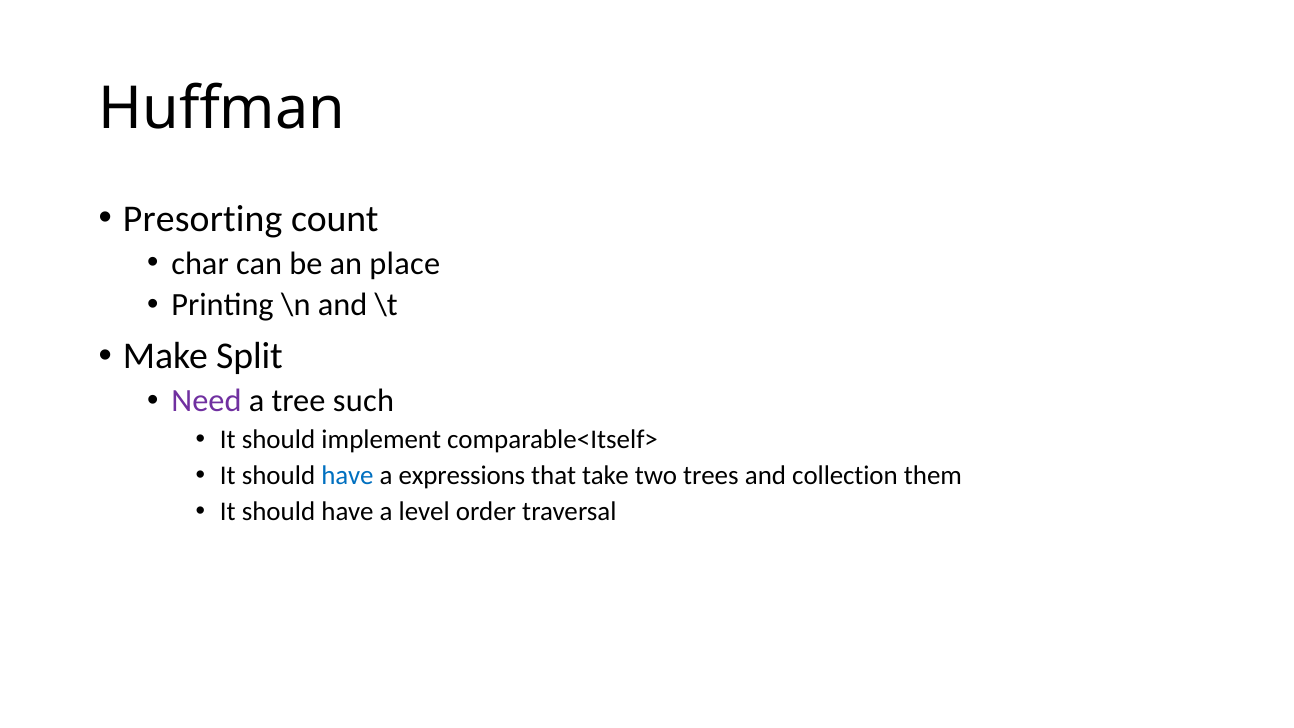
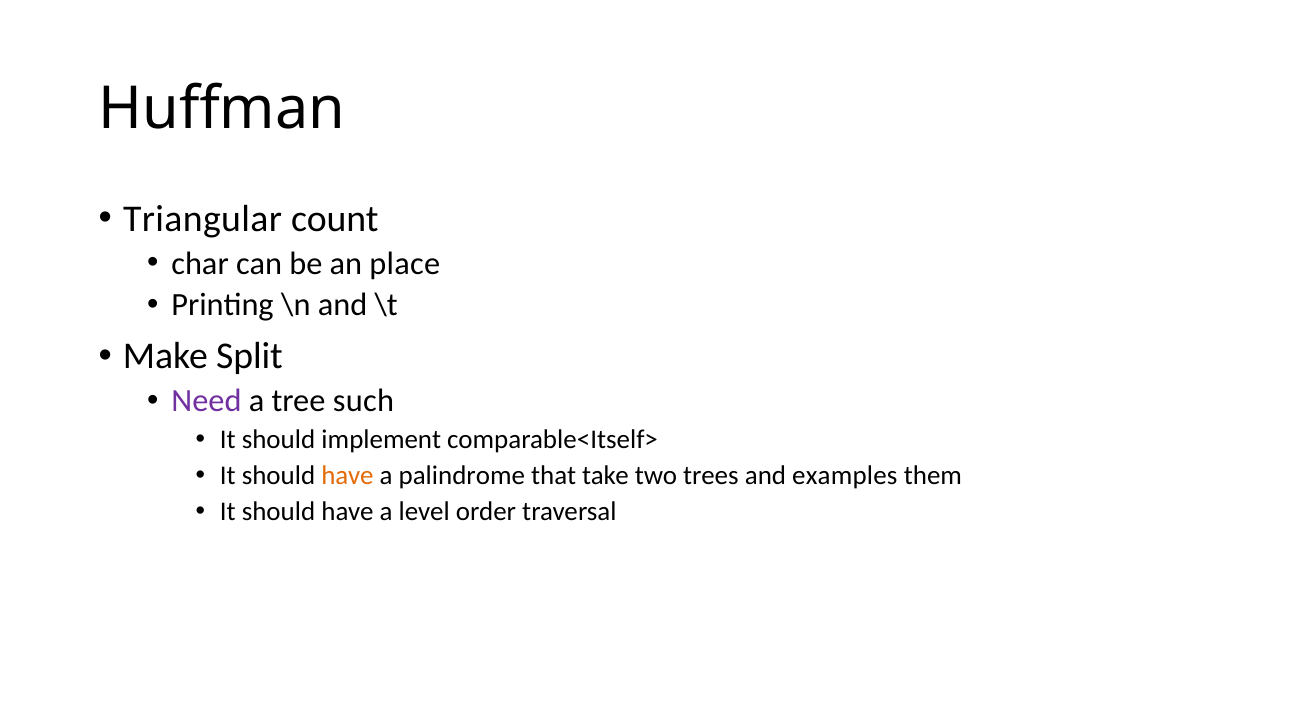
Presorting: Presorting -> Triangular
have at (348, 476) colour: blue -> orange
expressions: expressions -> palindrome
collection: collection -> examples
